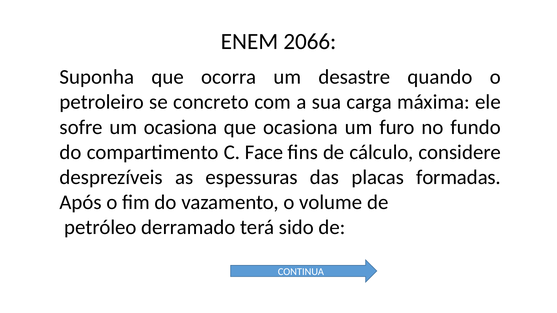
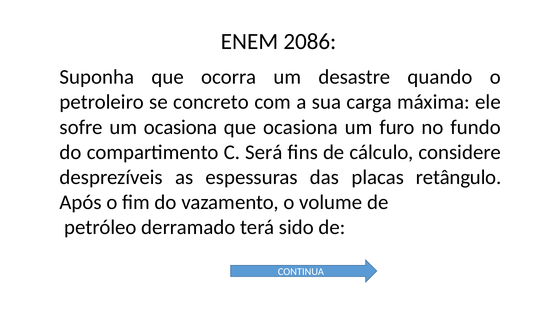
2066: 2066 -> 2086
Face: Face -> Será
formadas: formadas -> retângulo
